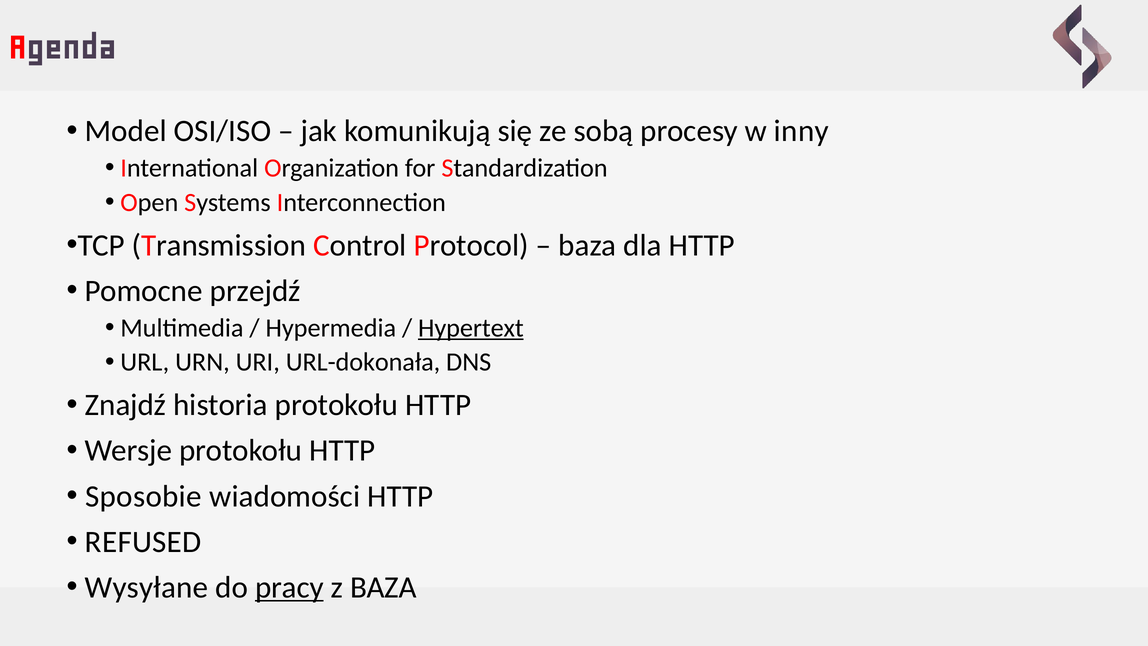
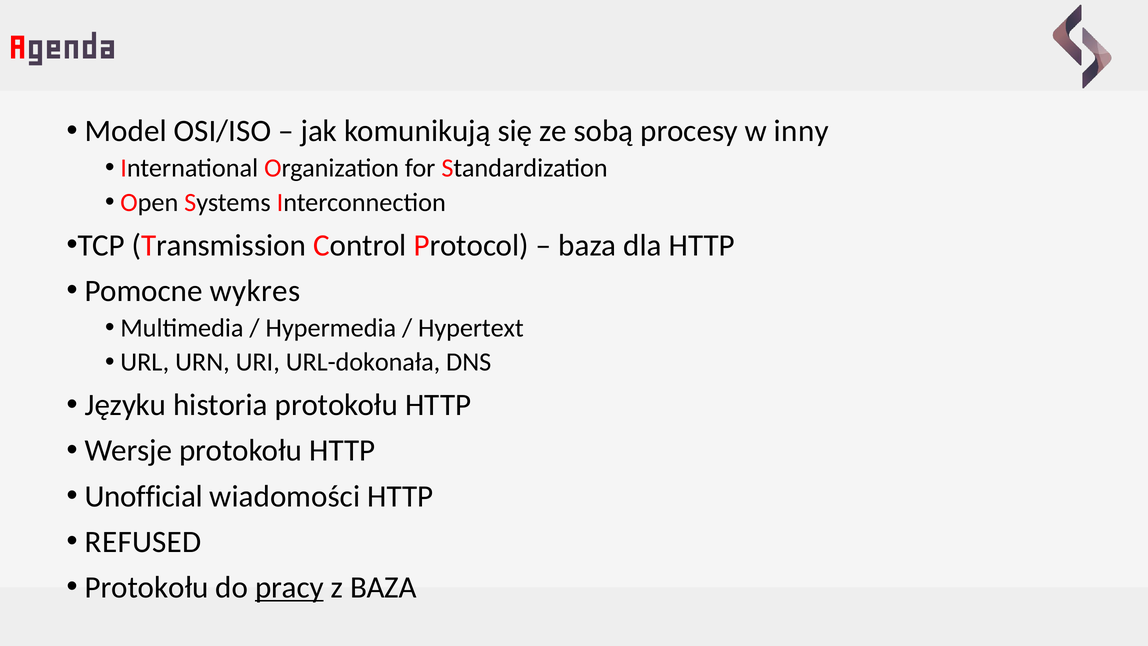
przejdź: przejdź -> wykres
Hypertext underline: present -> none
Znajdź: Znajdź -> Języku
Sposobie: Sposobie -> Unofficial
Wysyłane at (146, 587): Wysyłane -> Protokołu
